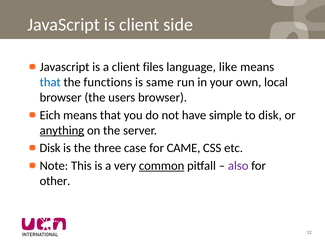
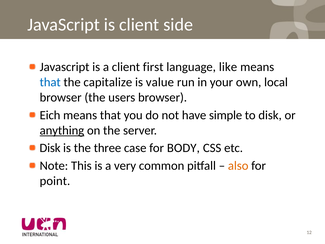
files: files -> first
functions: functions -> capitalize
same: same -> value
CAME: CAME -> BODY
common underline: present -> none
also colour: purple -> orange
other: other -> point
